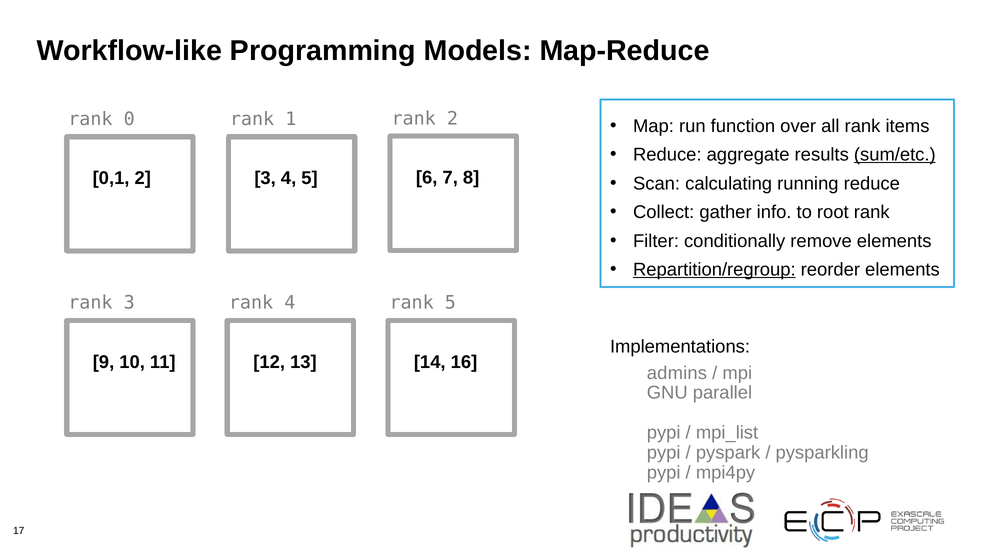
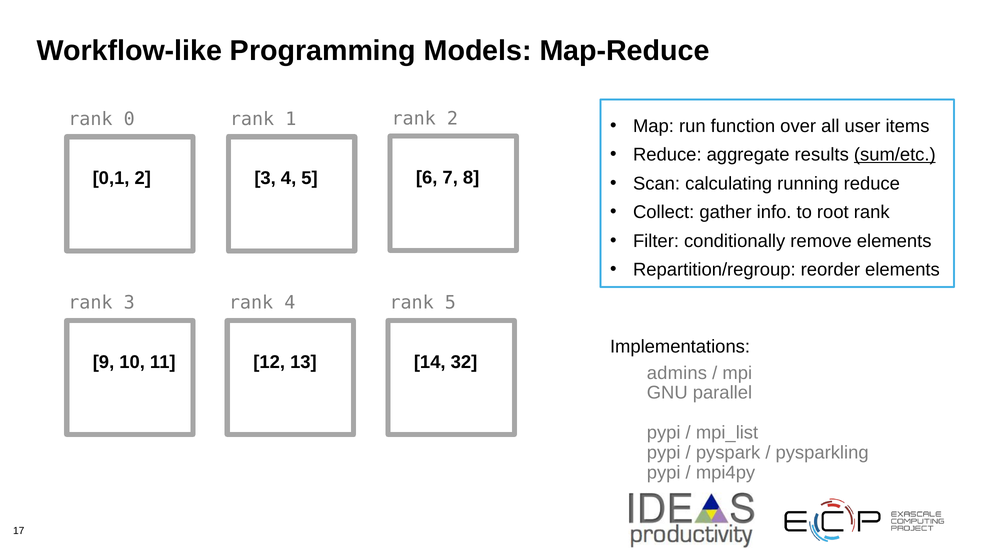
all rank: rank -> user
Repartition/regroup underline: present -> none
16: 16 -> 32
